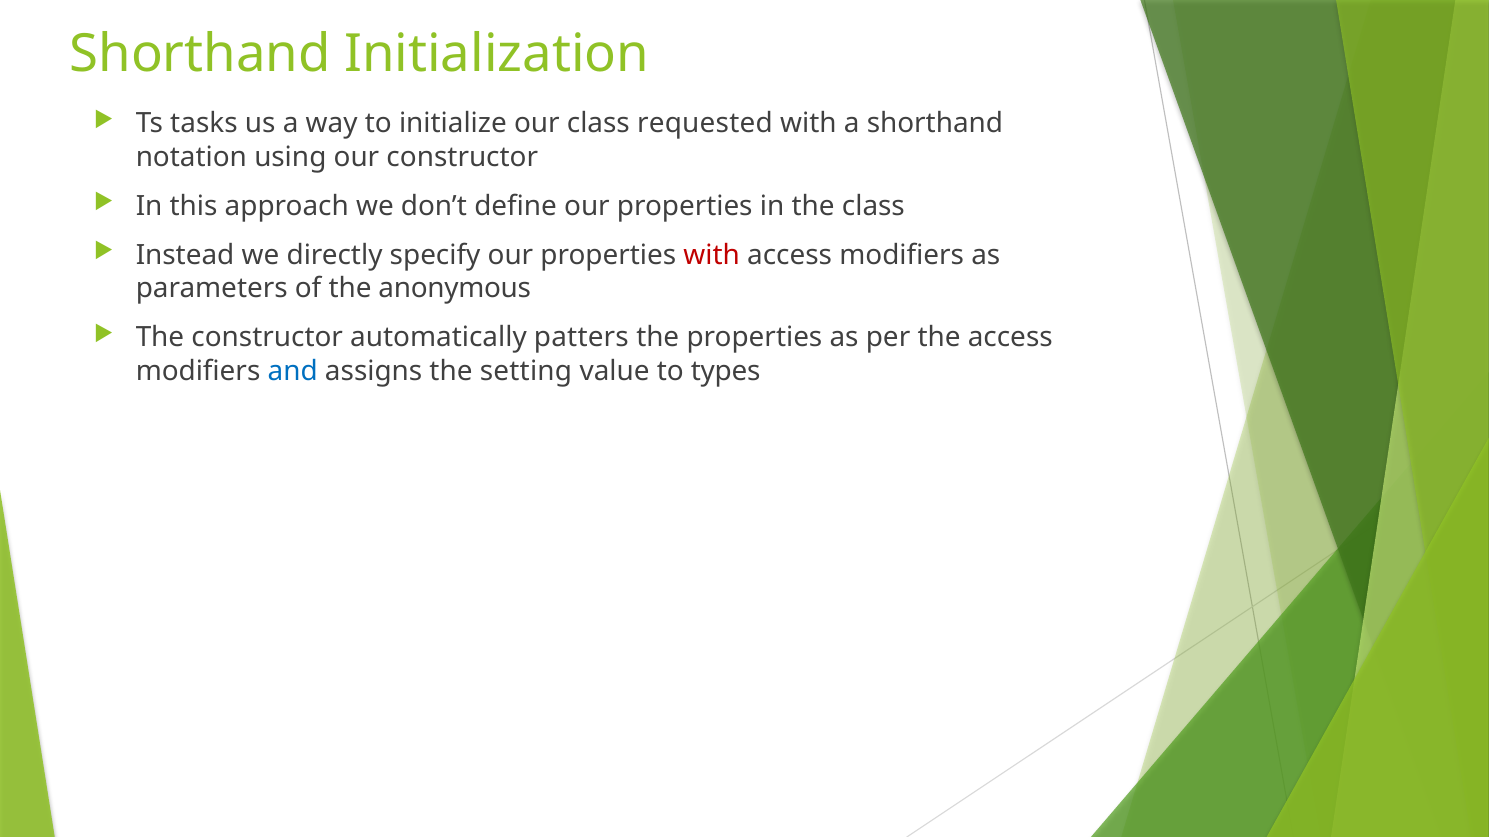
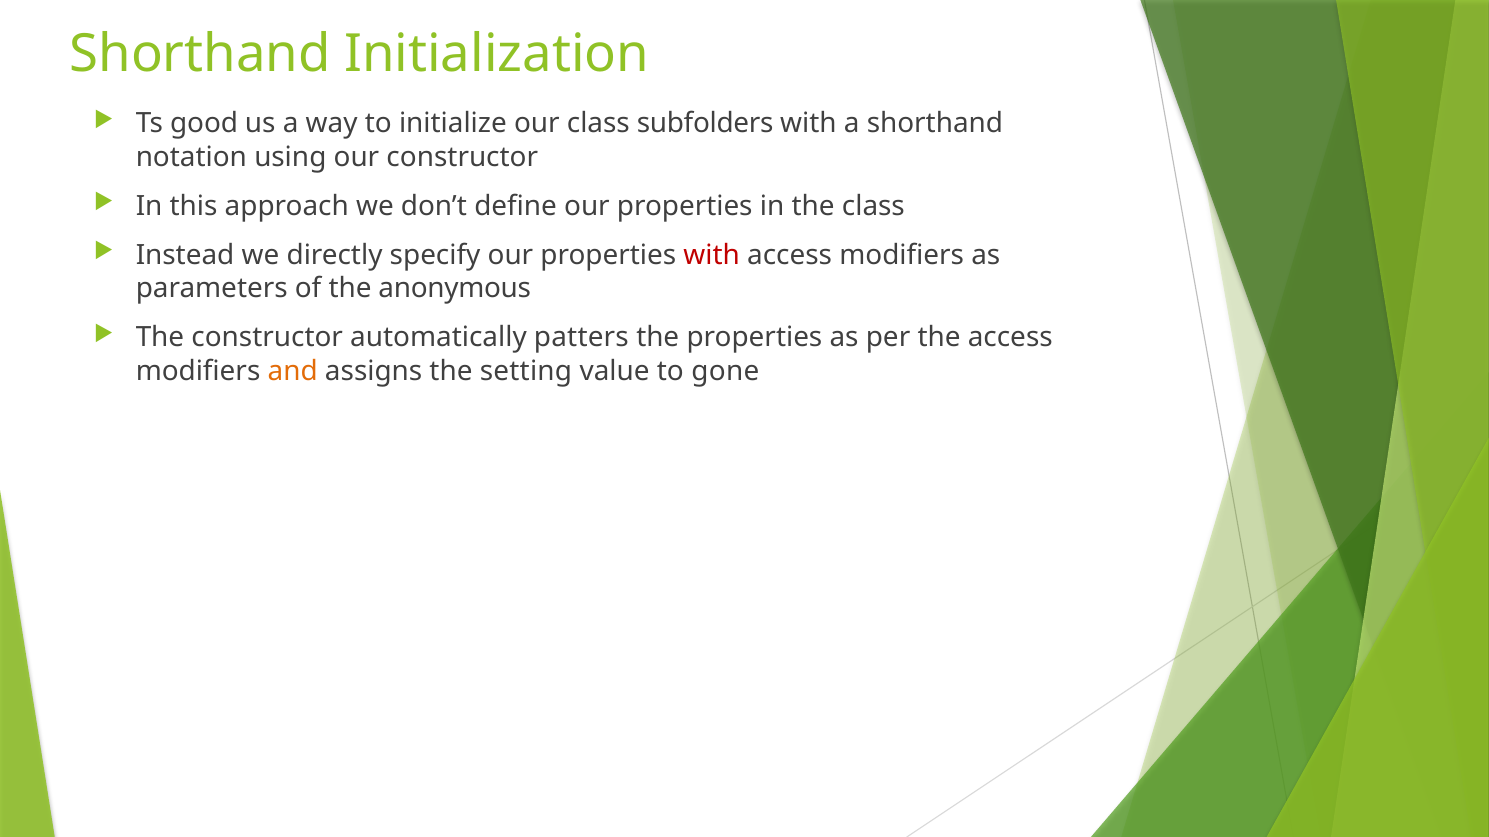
tasks: tasks -> good
requested: requested -> subfolders
and colour: blue -> orange
types: types -> gone
